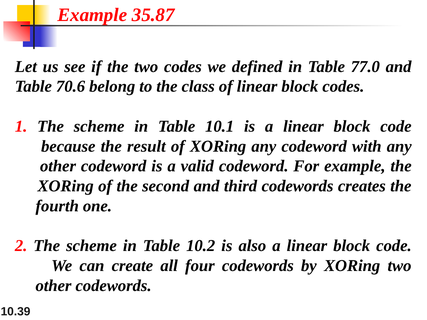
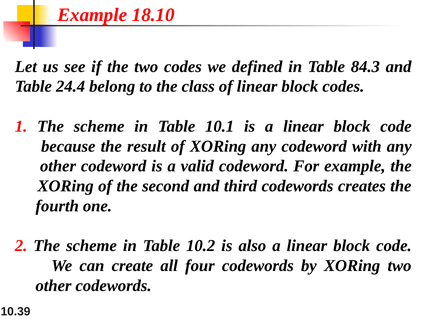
35.87: 35.87 -> 18.10
77.0: 77.0 -> 84.3
70.6: 70.6 -> 24.4
